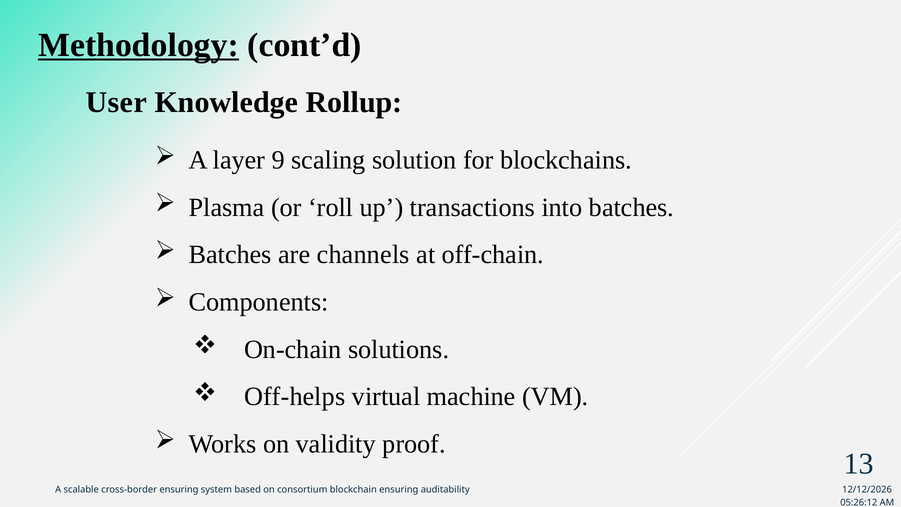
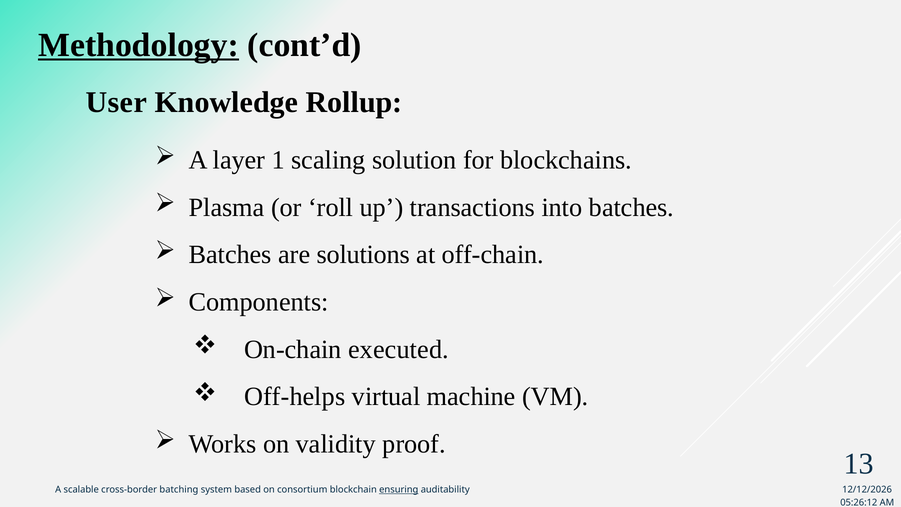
9: 9 -> 1
channels: channels -> solutions
solutions: solutions -> executed
cross-border ensuring: ensuring -> batching
ensuring at (399, 490) underline: none -> present
